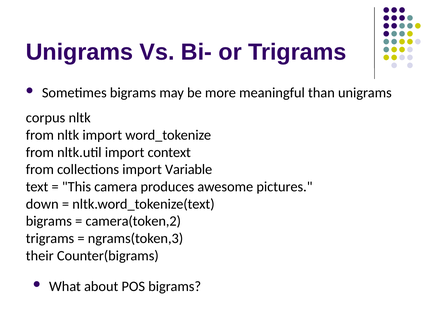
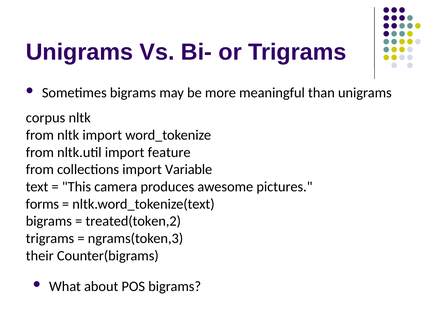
context: context -> feature
down: down -> forms
camera(token,2: camera(token,2 -> treated(token,2
